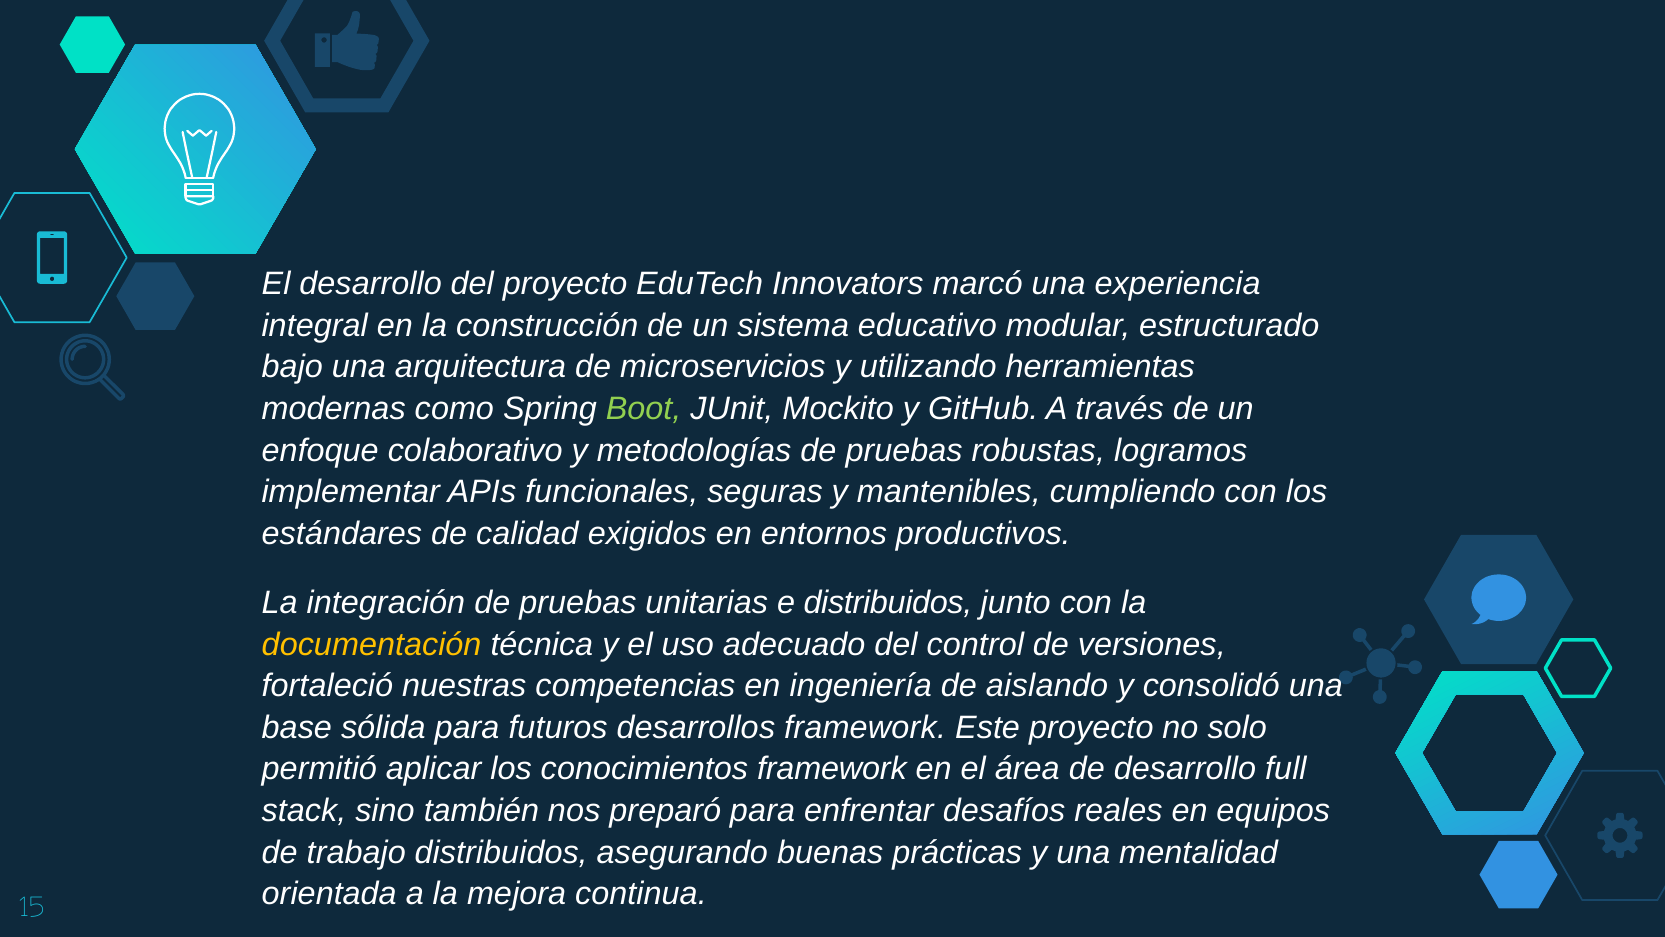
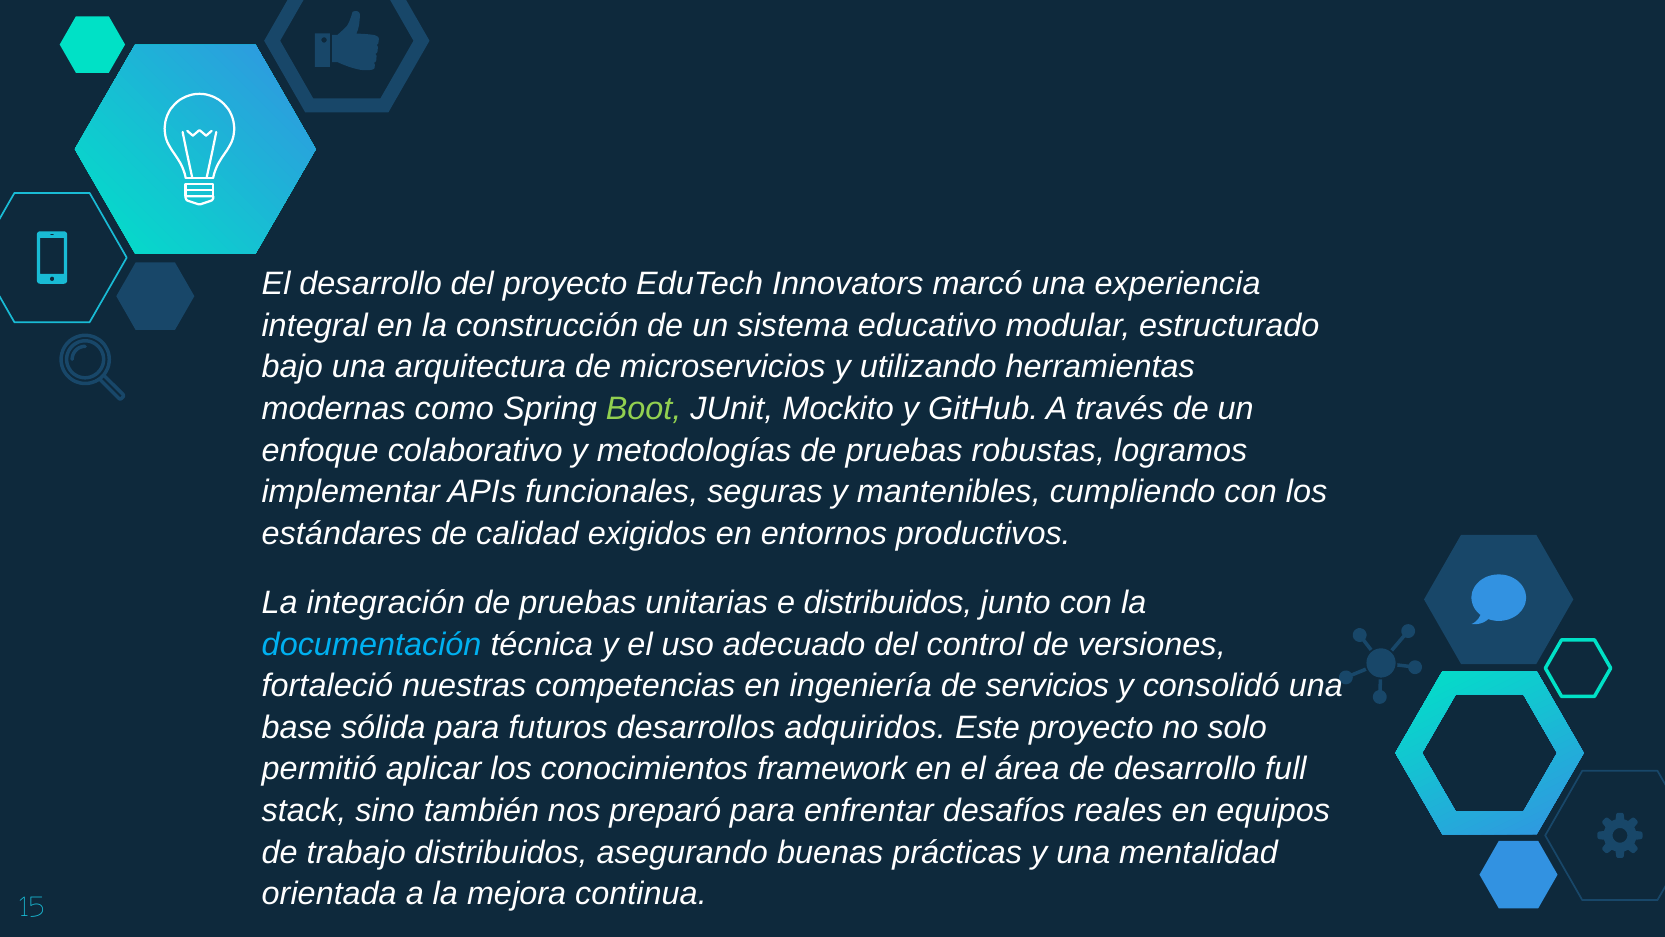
documentación colour: yellow -> light blue
aislando: aislando -> servicios
desarrollos framework: framework -> adquiridos
